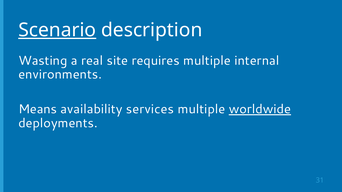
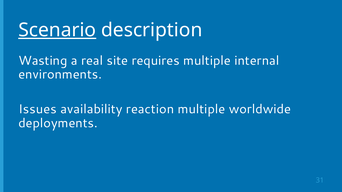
Means: Means -> Issues
services: services -> reaction
worldwide underline: present -> none
